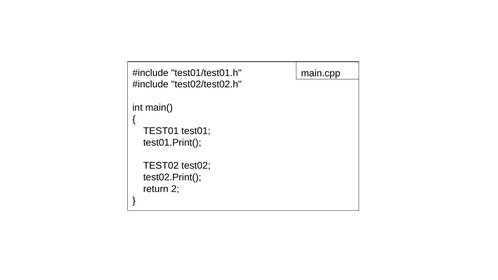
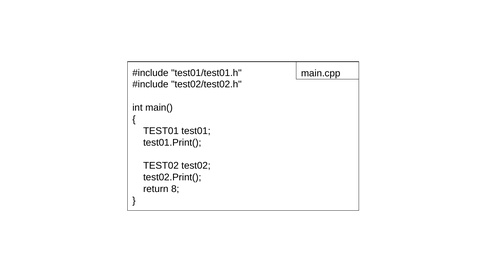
2: 2 -> 8
